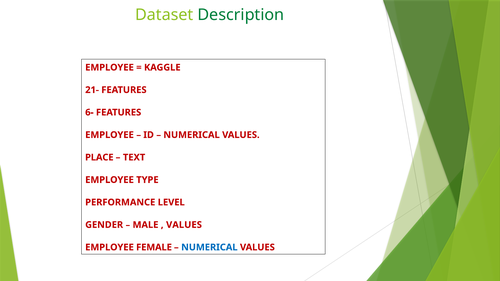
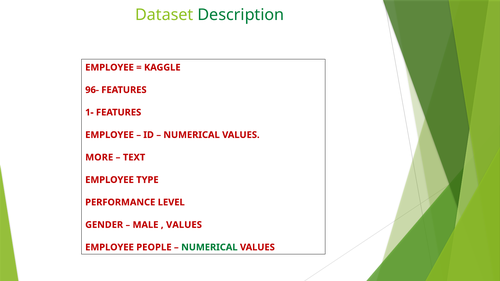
21-: 21- -> 96-
6-: 6- -> 1-
PLACE: PLACE -> MORE
FEMALE: FEMALE -> PEOPLE
NUMERICAL at (209, 247) colour: blue -> green
